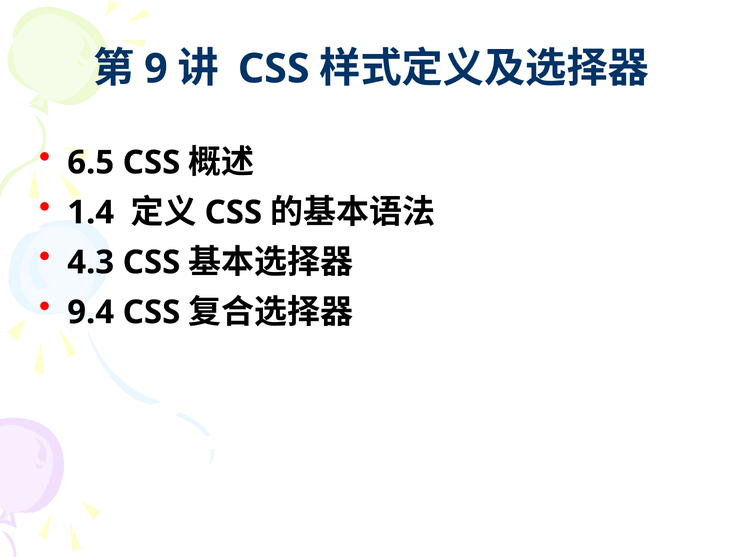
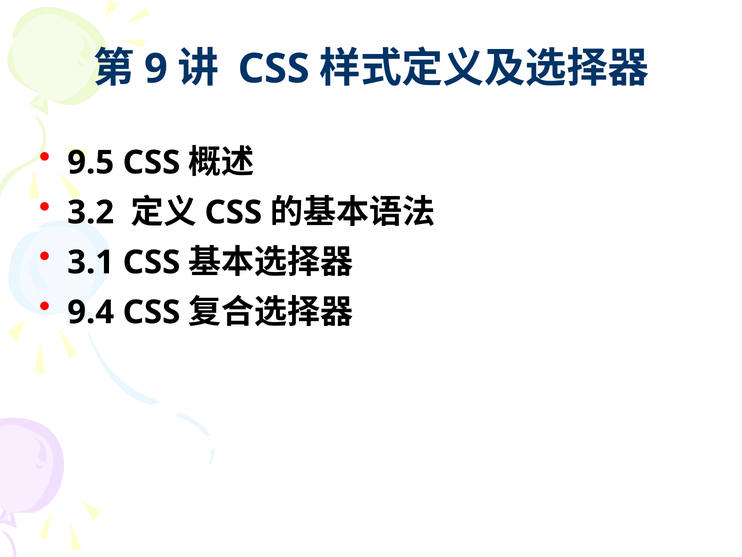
6.5: 6.5 -> 9.5
1.4: 1.4 -> 3.2
4.3: 4.3 -> 3.1
